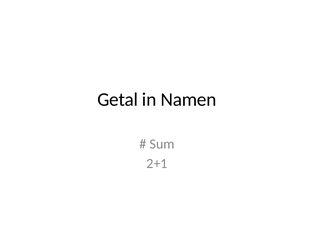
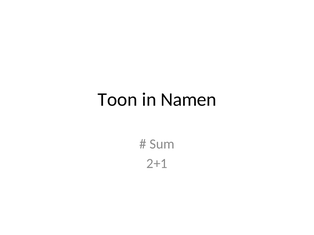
Getal: Getal -> Toon
